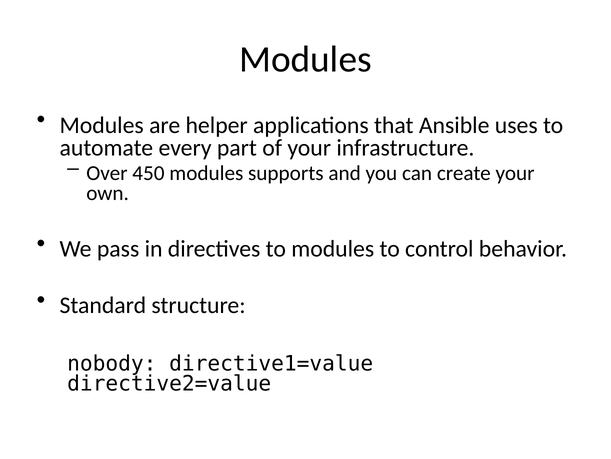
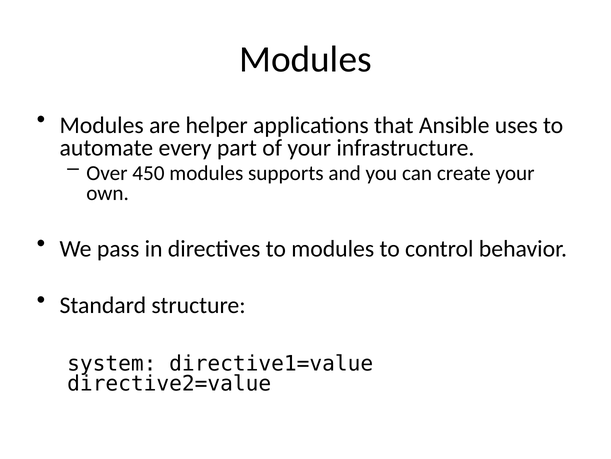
nobody: nobody -> system
